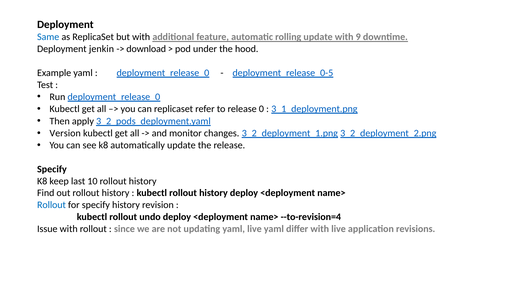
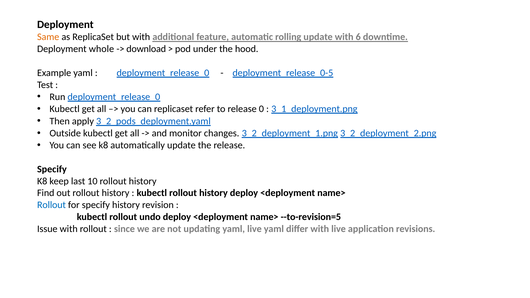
Same colour: blue -> orange
9: 9 -> 6
jenkin: jenkin -> whole
Version: Version -> Outside
--to-revision=4: --to-revision=4 -> --to-revision=5
